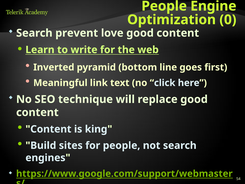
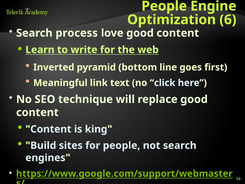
0: 0 -> 6
prevent: prevent -> process
